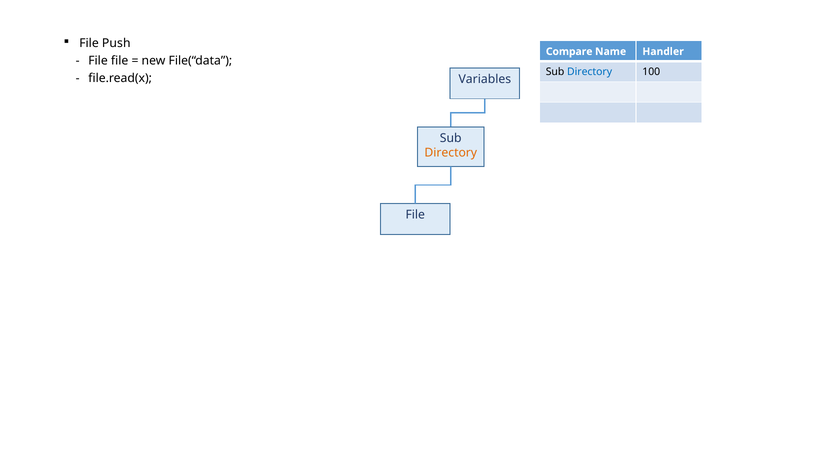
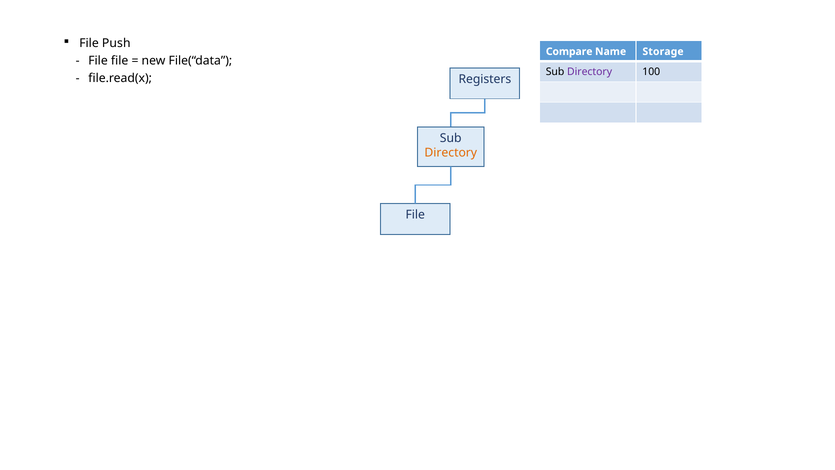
Handler: Handler -> Storage
Directory at (590, 72) colour: blue -> purple
Variables: Variables -> Registers
